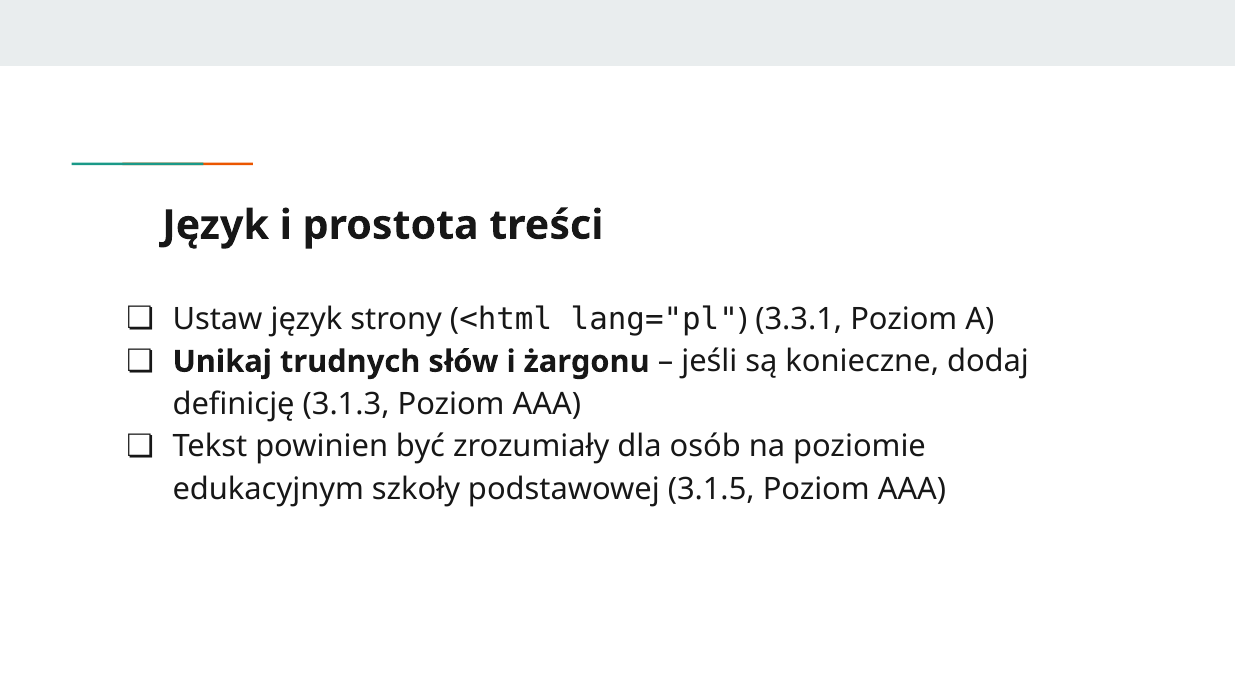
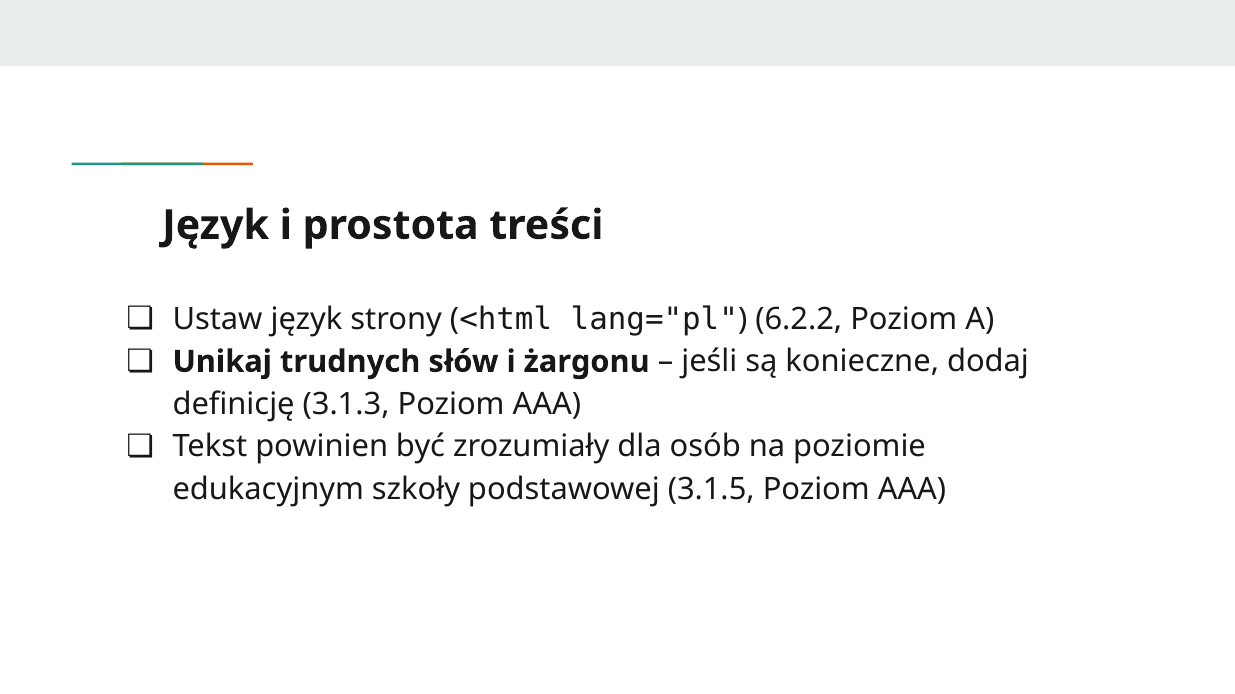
3.3.1: 3.3.1 -> 6.2.2
